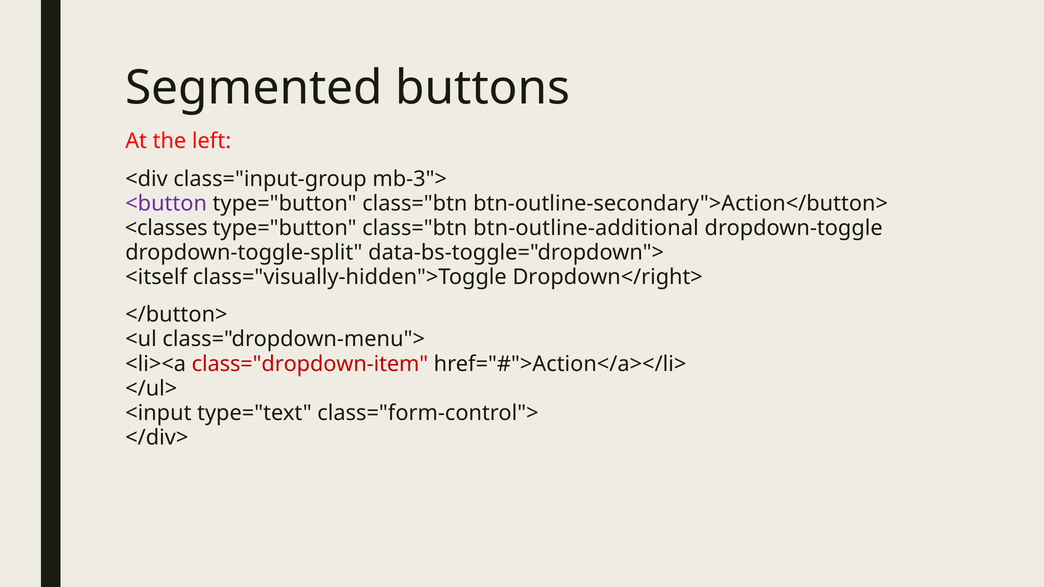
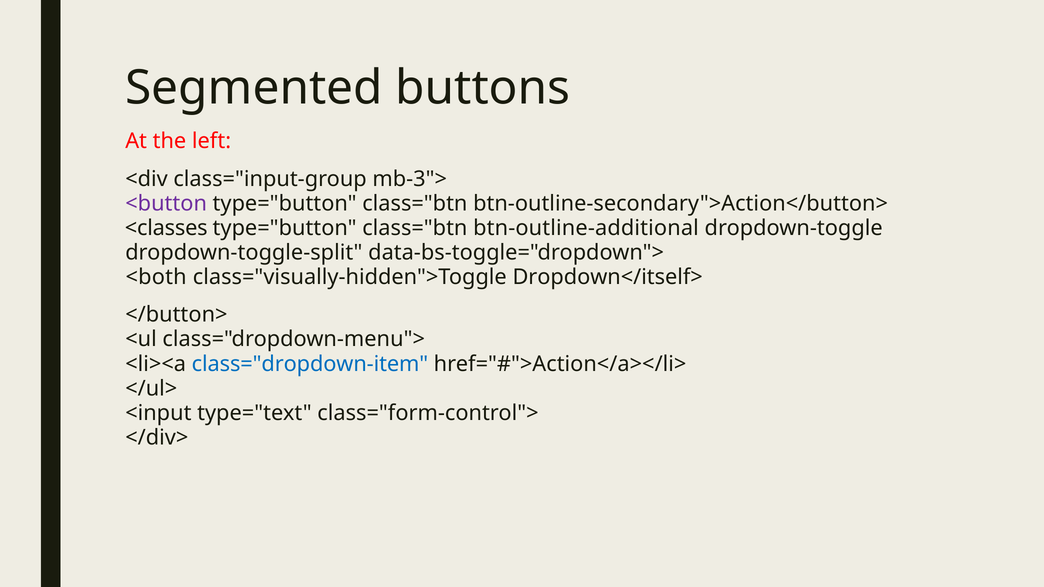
<itself: <itself -> <both
Dropdown</right>: Dropdown</right> -> Dropdown</itself>
class="dropdown-item colour: red -> blue
